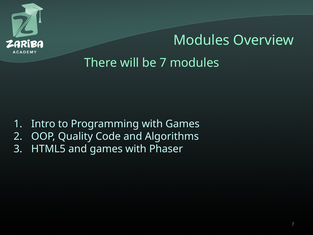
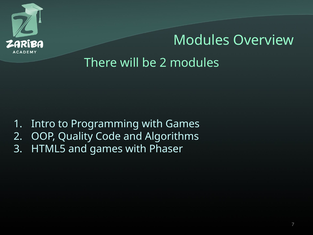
be 7: 7 -> 2
